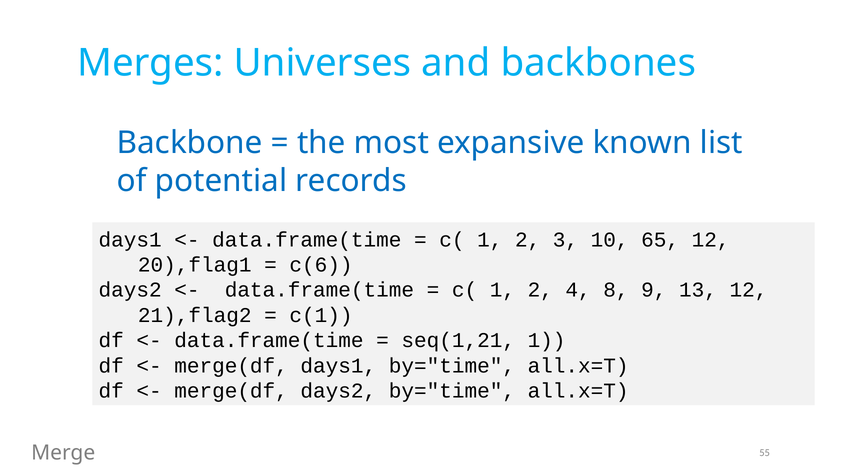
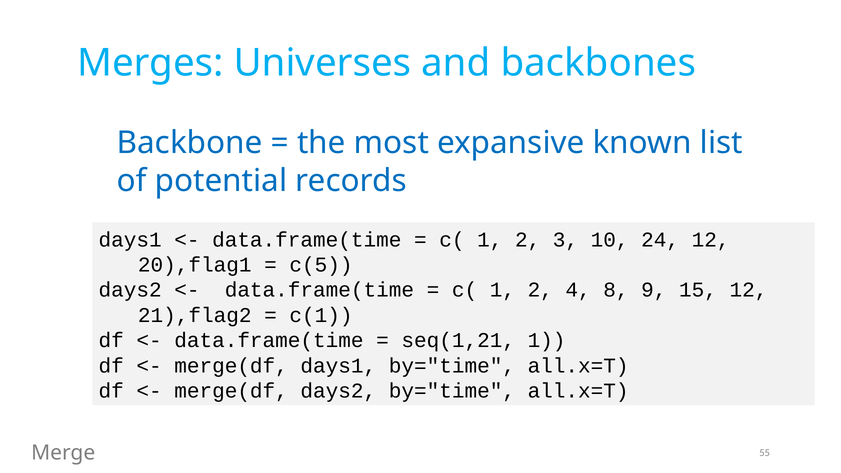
65: 65 -> 24
c(6: c(6 -> c(5
13: 13 -> 15
